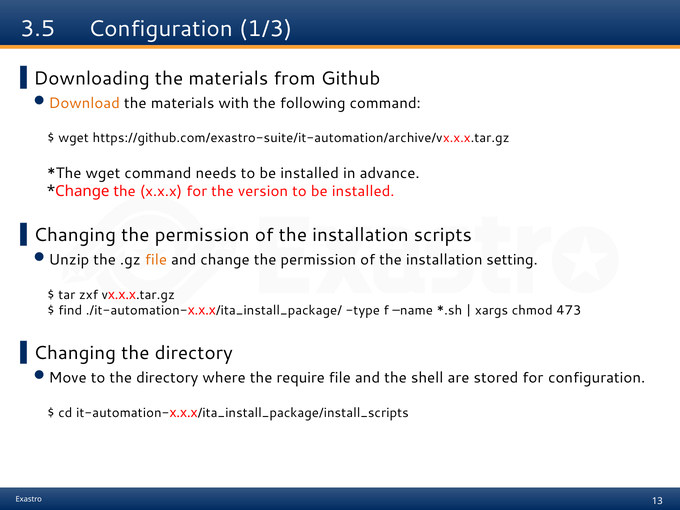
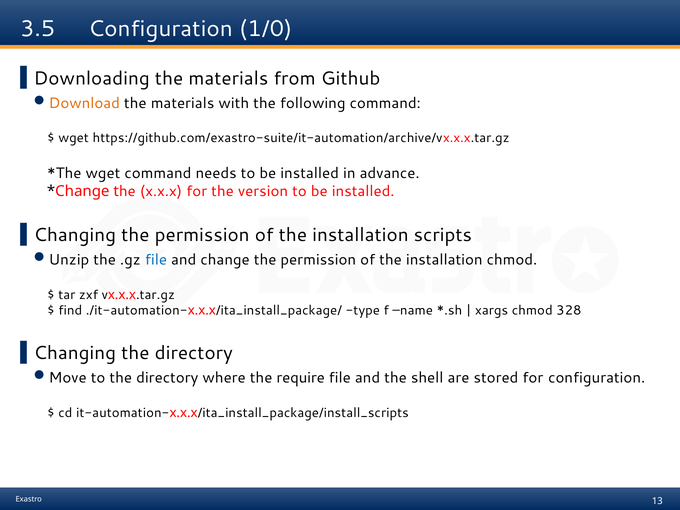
1/3: 1/3 -> 1/0
file at (156, 260) colour: orange -> blue
installation setting: setting -> chmod
473: 473 -> 328
